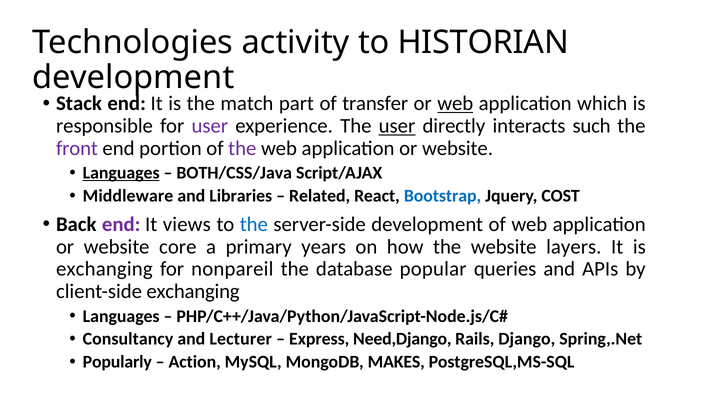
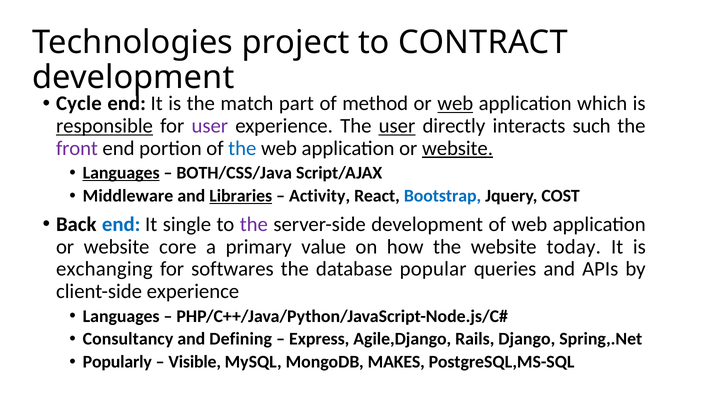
activity: activity -> project
HISTORIAN: HISTORIAN -> CONTRACT
Stack: Stack -> Cycle
transfer: transfer -> method
responsible underline: none -> present
the at (242, 148) colour: purple -> blue
website at (457, 148) underline: none -> present
Libraries underline: none -> present
Related: Related -> Activity
end at (121, 224) colour: purple -> blue
views: views -> single
the at (254, 224) colour: blue -> purple
years: years -> value
layers: layers -> today
nonpareil: nonpareil -> softwares
client-side exchanging: exchanging -> experience
Lecturer: Lecturer -> Defining
Need,Django: Need,Django -> Agile,Django
Action: Action -> Visible
